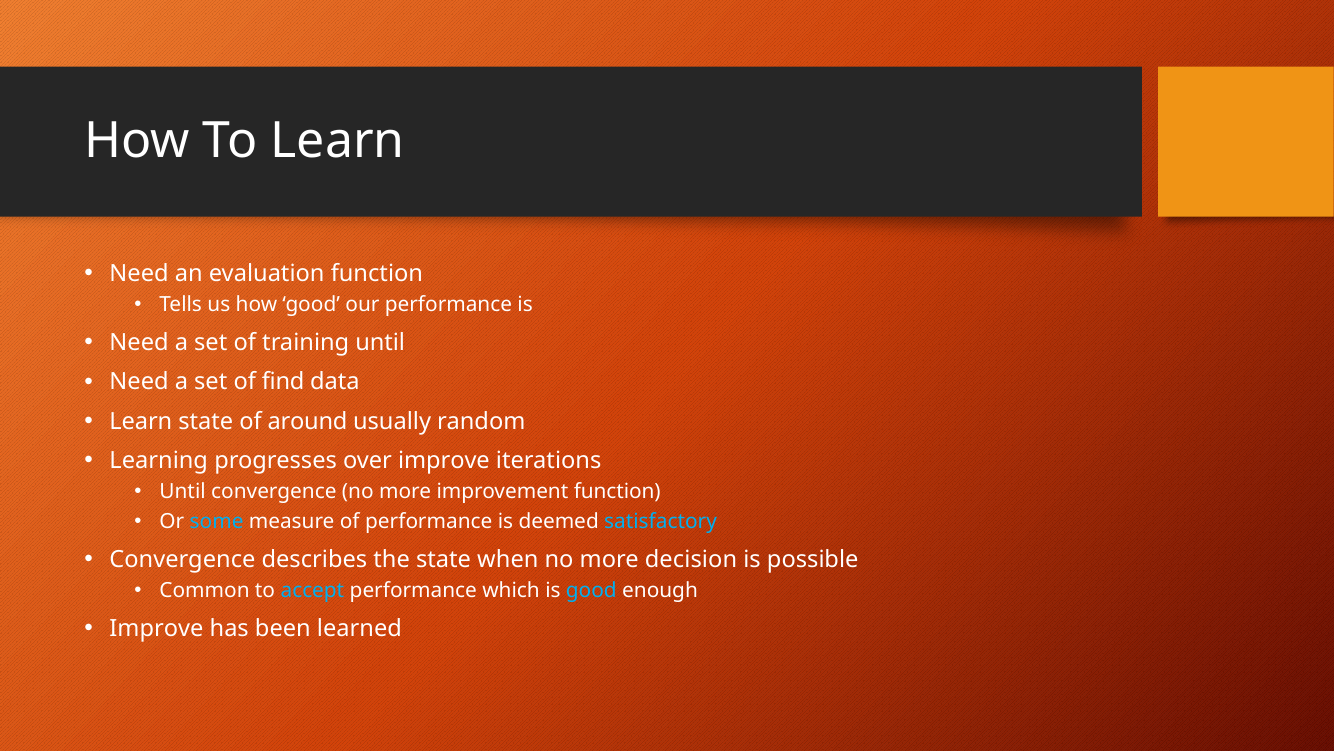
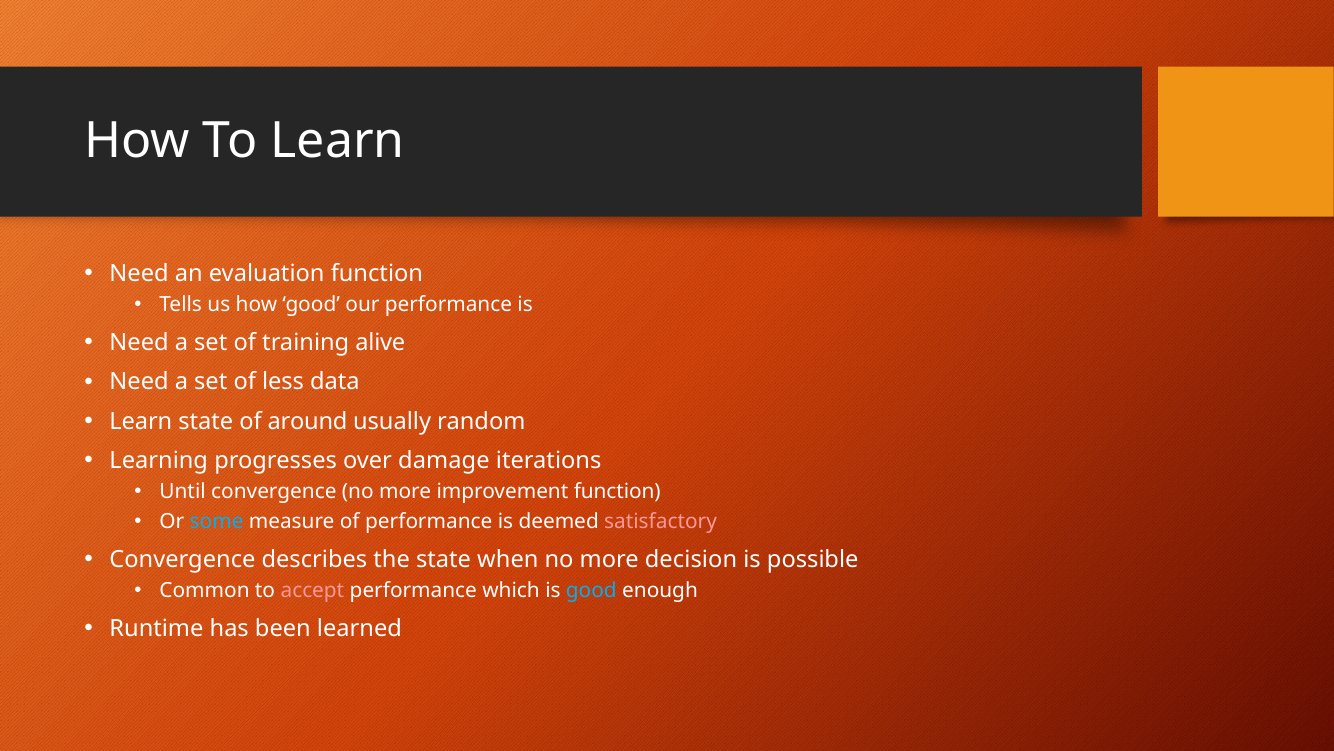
training until: until -> alive
find: find -> less
over improve: improve -> damage
satisfactory colour: light blue -> pink
accept colour: light blue -> pink
Improve at (156, 628): Improve -> Runtime
